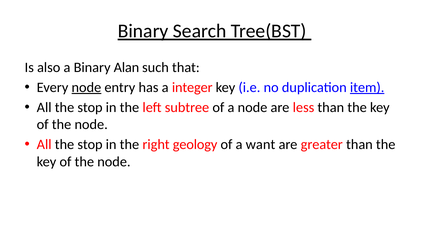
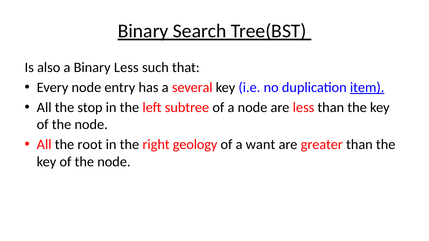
Binary Alan: Alan -> Less
node at (86, 88) underline: present -> none
integer: integer -> several
stop at (90, 145): stop -> root
